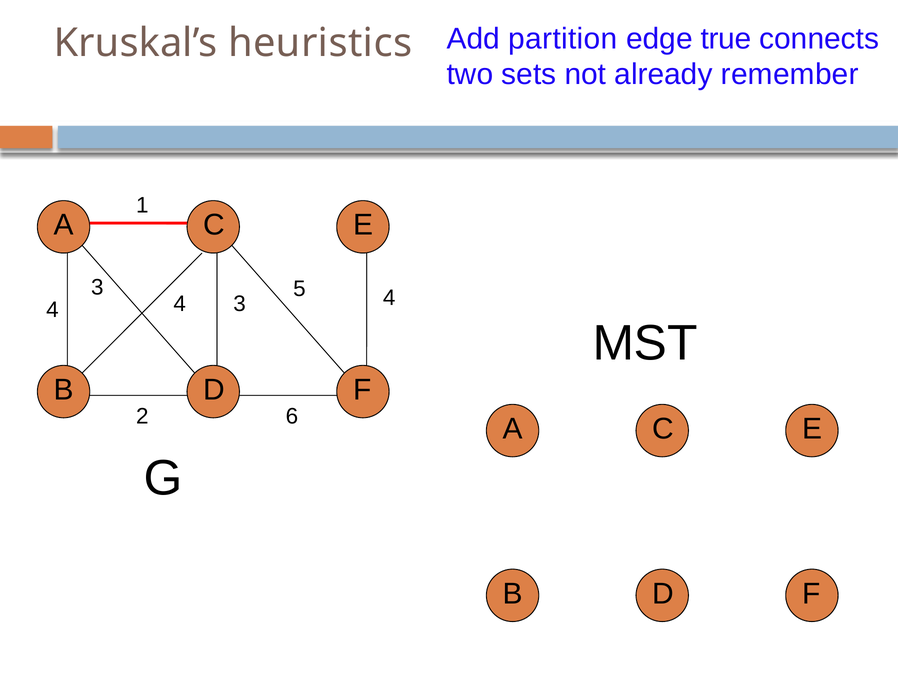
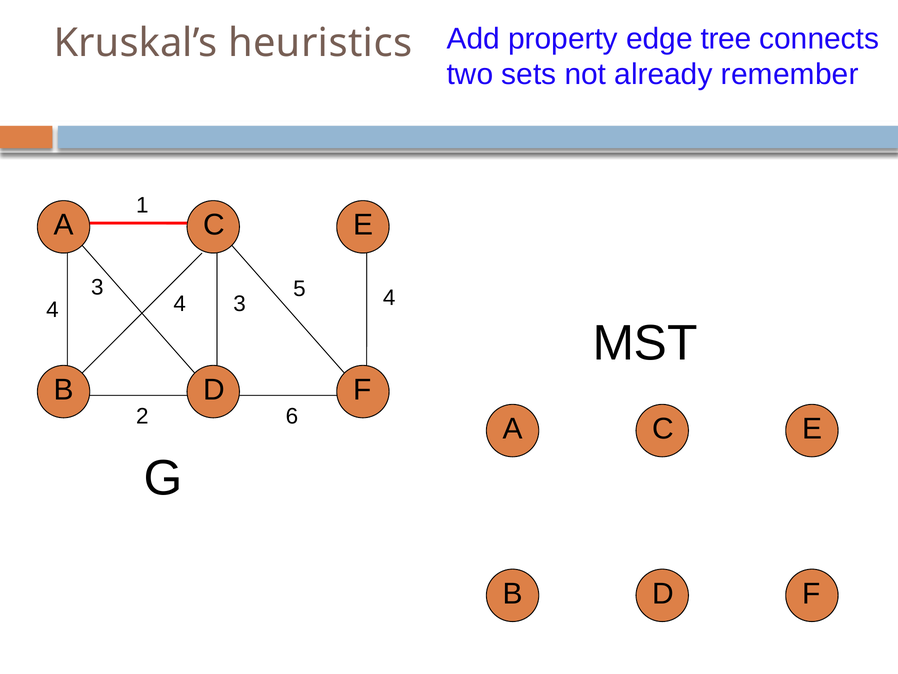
partition: partition -> property
true: true -> tree
